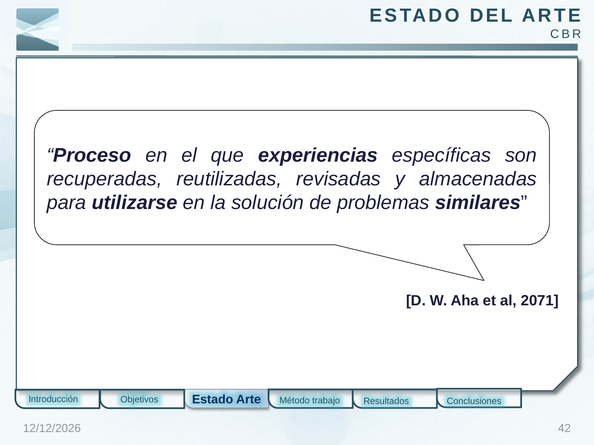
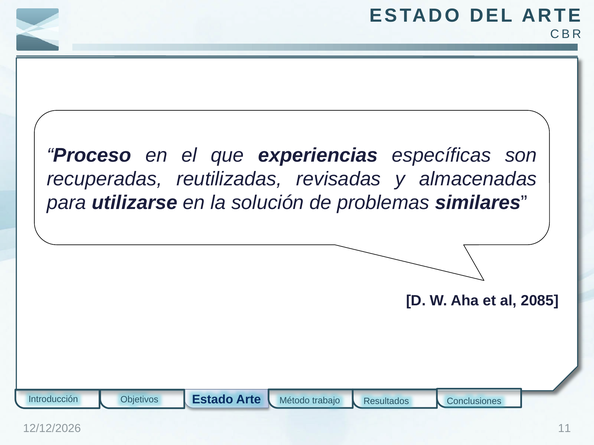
2071: 2071 -> 2085
42: 42 -> 11
